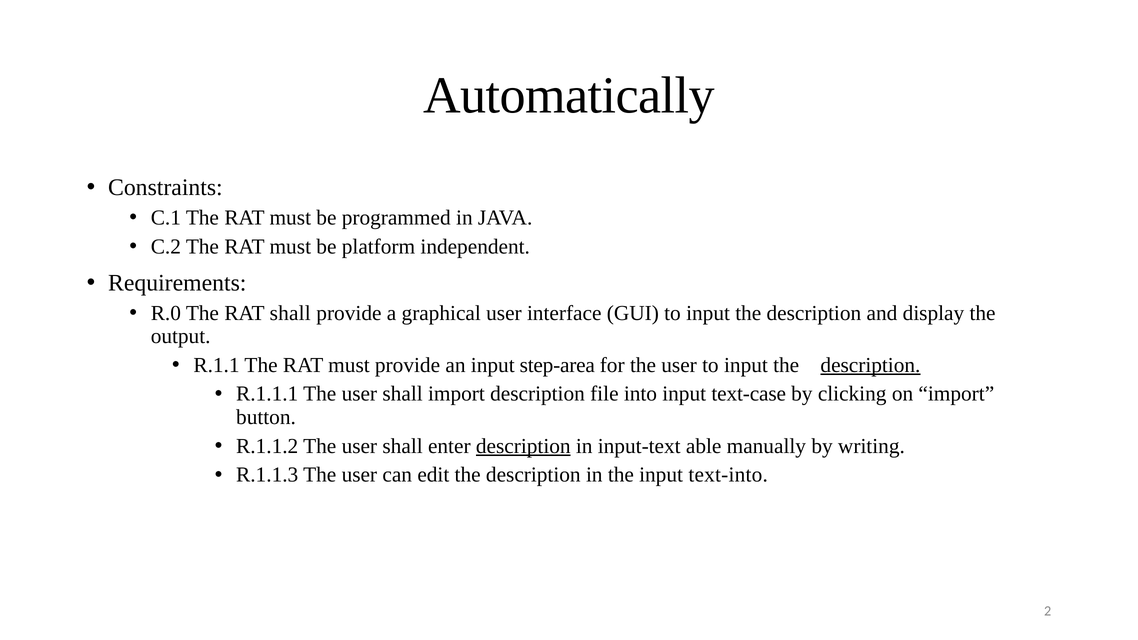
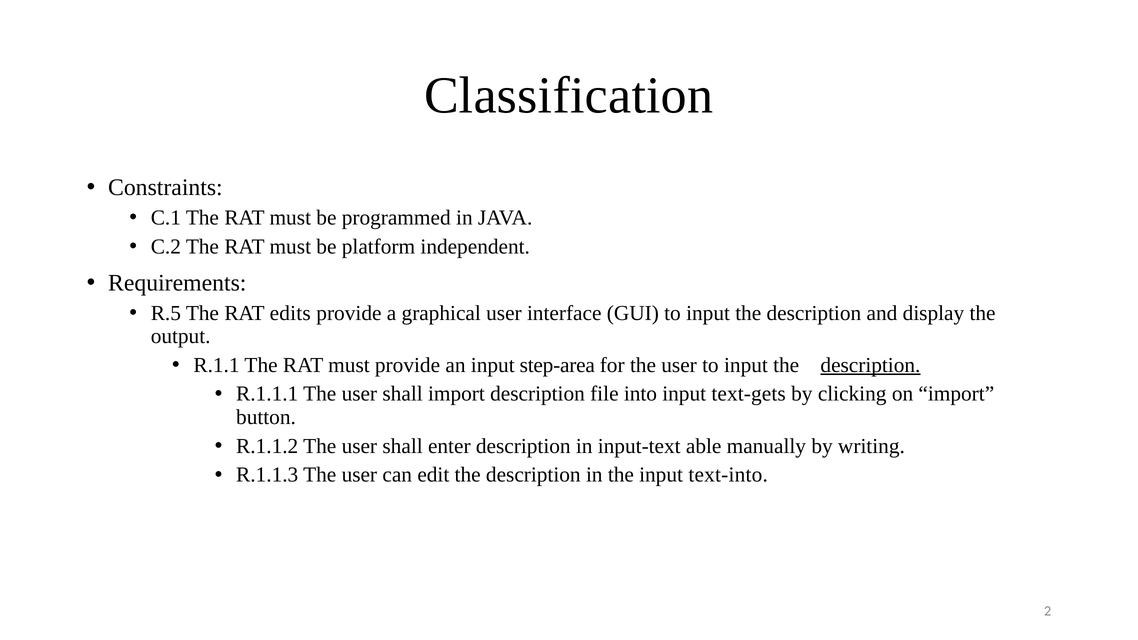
Automatically: Automatically -> Classification
R.0: R.0 -> R.5
RAT shall: shall -> edits
text-case: text-case -> text-gets
description at (523, 446) underline: present -> none
